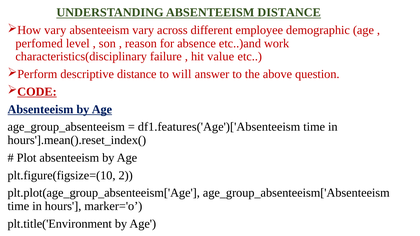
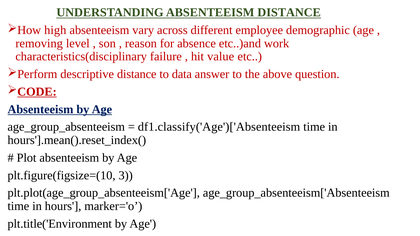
vary at (55, 30): vary -> high
perfomed: perfomed -> removing
will: will -> data
df1.features('Age')['Absenteeism: df1.features('Age')['Absenteeism -> df1.classify('Age')['Absenteeism
2: 2 -> 3
